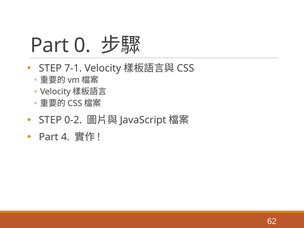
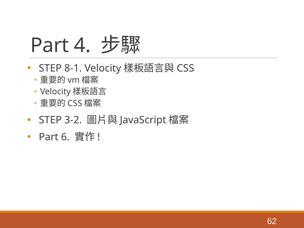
0: 0 -> 4
7-1: 7-1 -> 8-1
0-2: 0-2 -> 3-2
4: 4 -> 6
